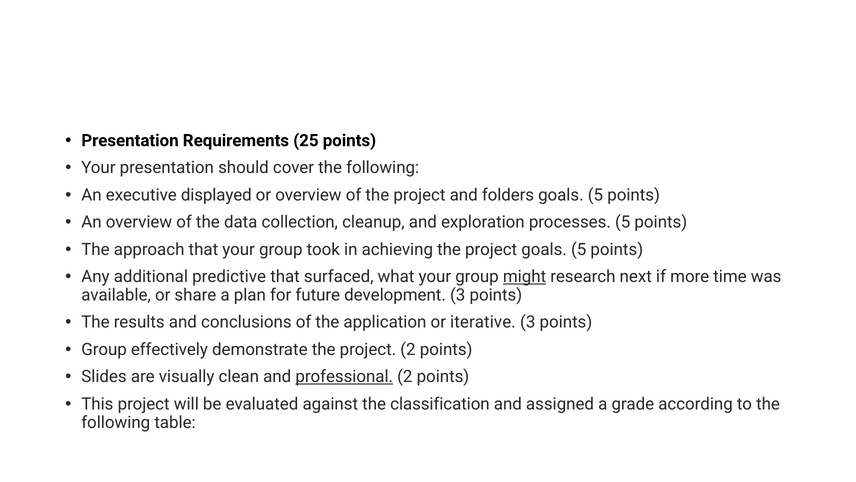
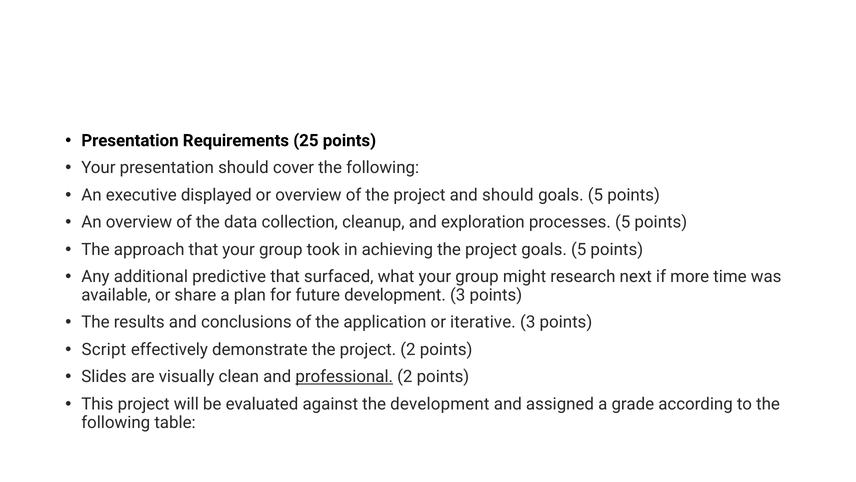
and folders: folders -> should
might underline: present -> none
Group at (104, 349): Group -> Script
the classification: classification -> development
